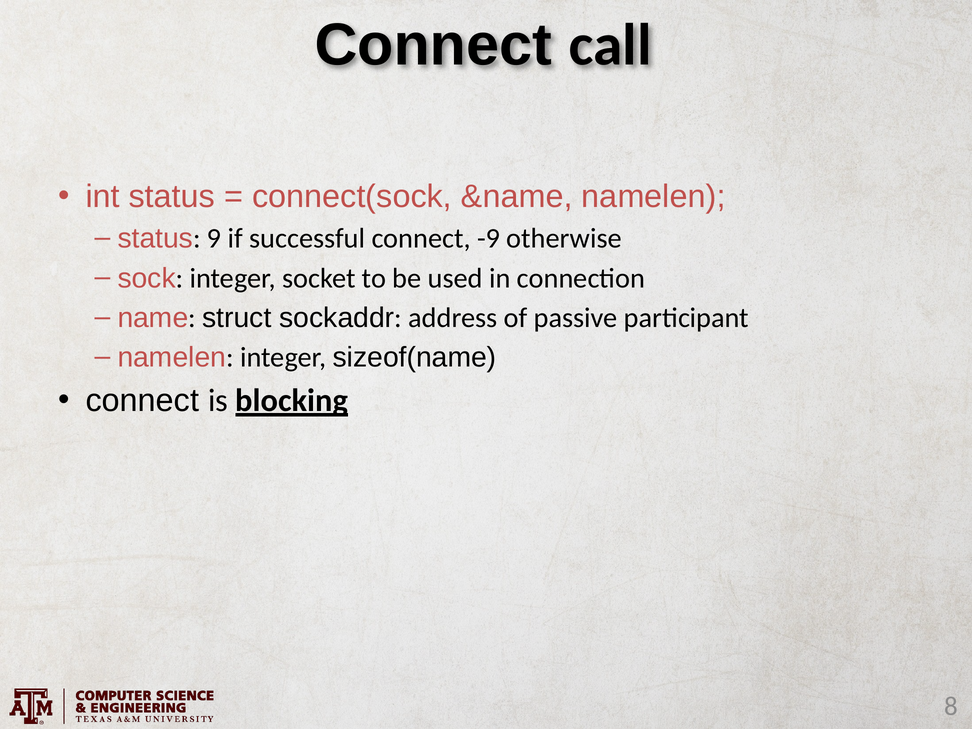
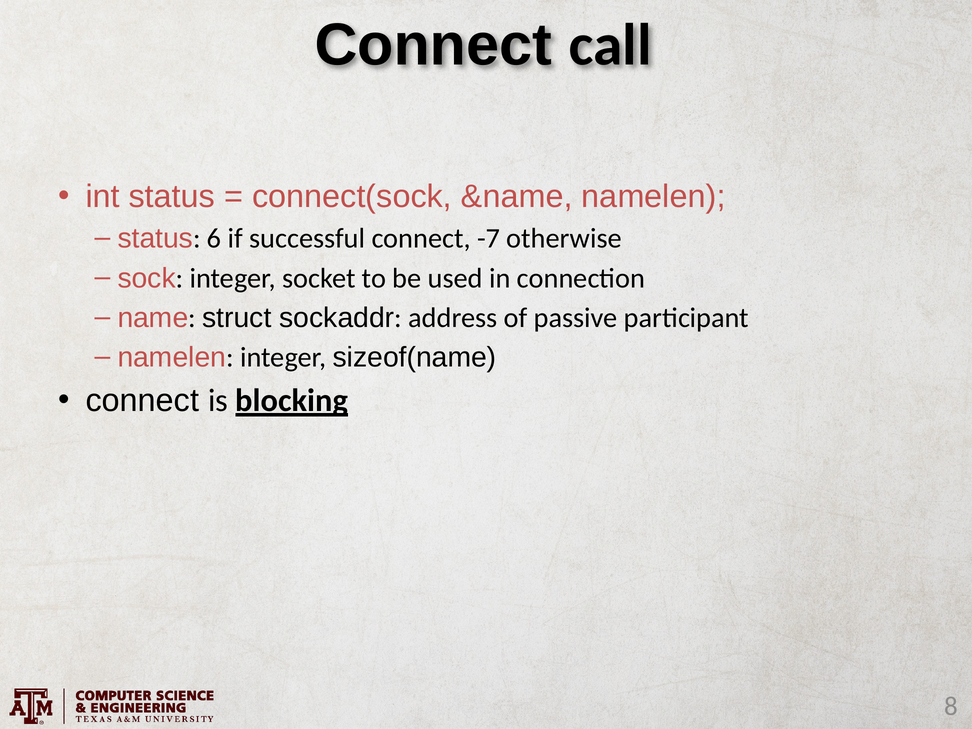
9: 9 -> 6
-9: -9 -> -7
